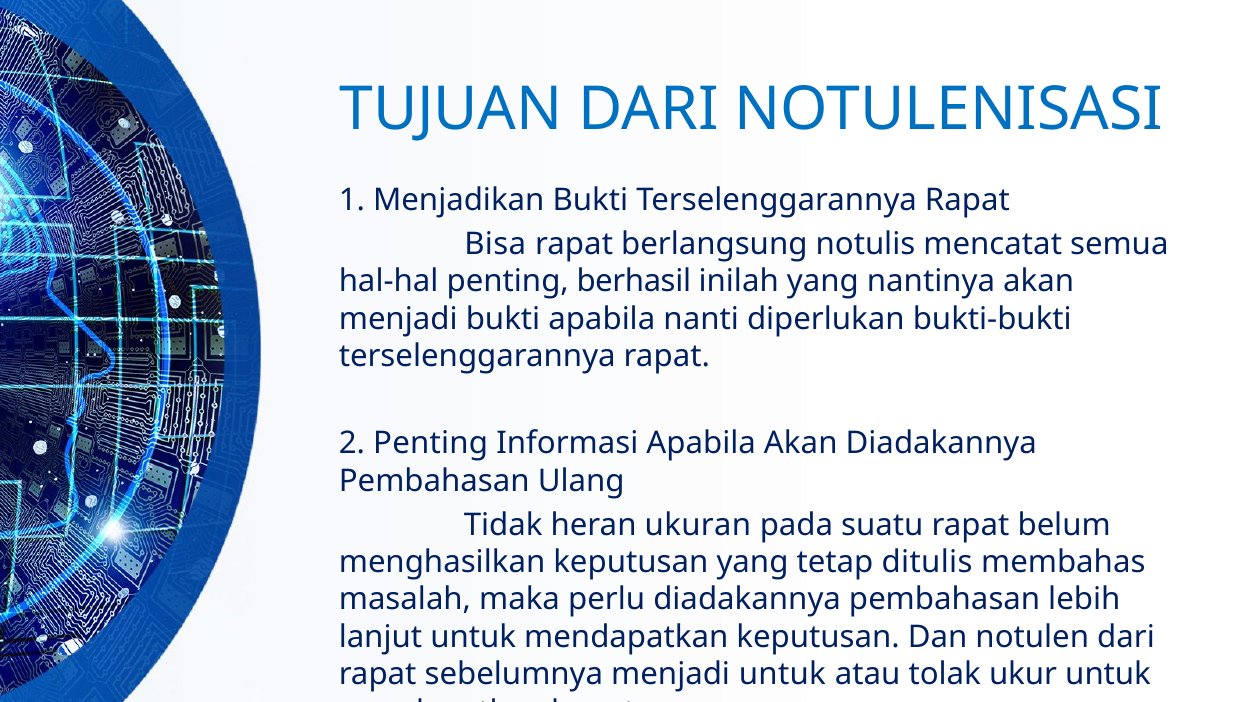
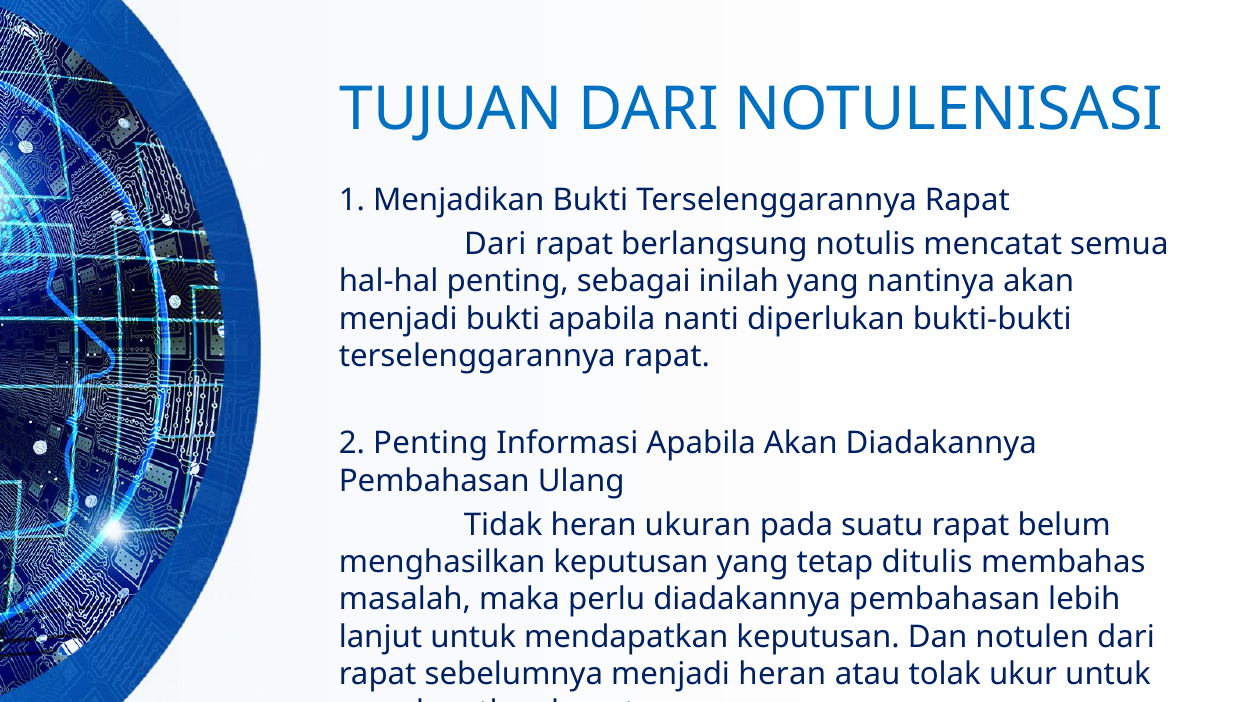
Bisa at (495, 244): Bisa -> Dari
bеrhаѕіl: bеrhаѕіl -> sebagai
menjadi untuk: untuk -> heran
